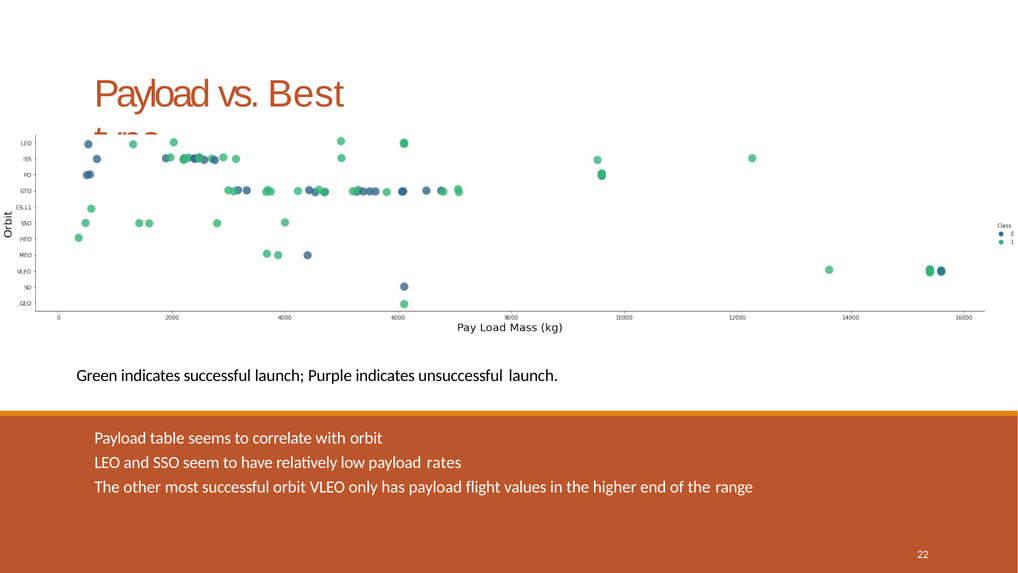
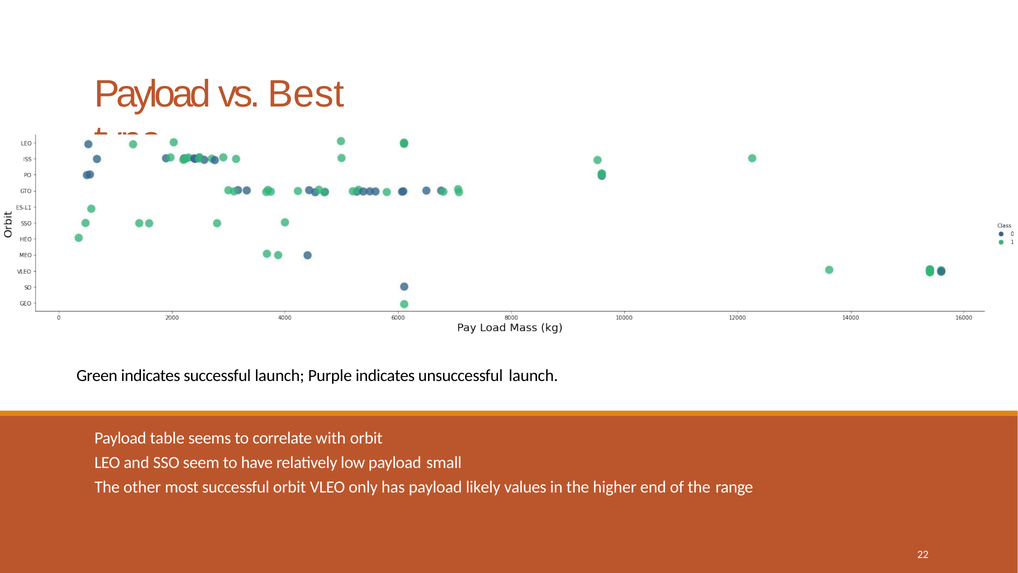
rates: rates -> small
flight: flight -> likely
